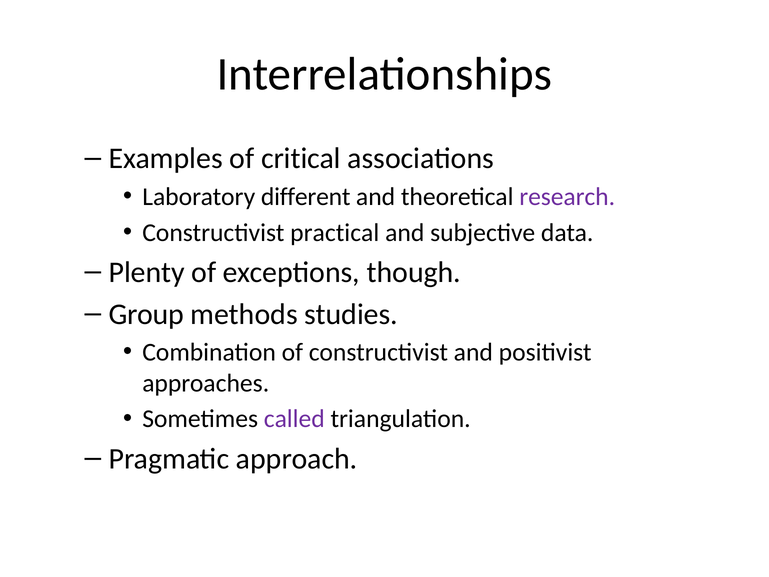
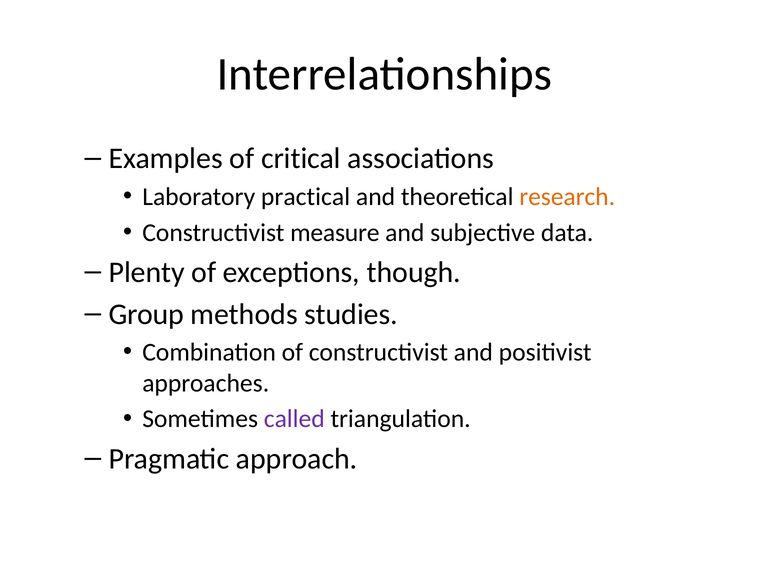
different: different -> practical
research colour: purple -> orange
practical: practical -> measure
